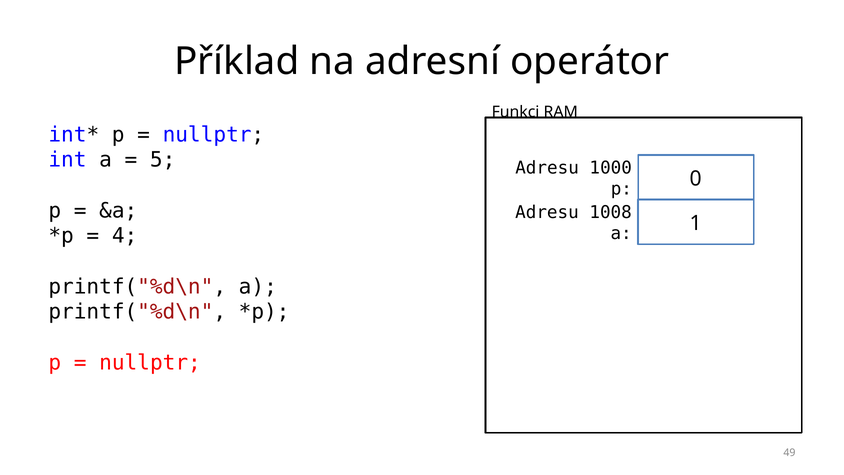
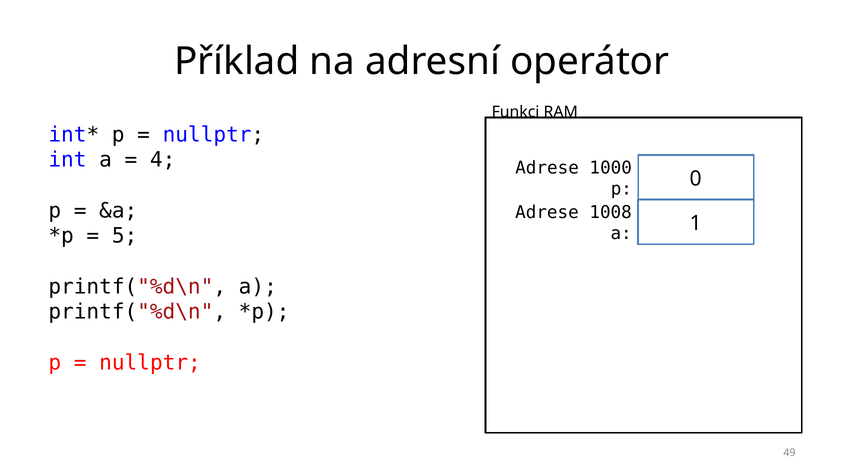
5: 5 -> 4
Adresu at (547, 168): Adresu -> Adrese
Adresu at (547, 212): Adresu -> Adrese
4: 4 -> 5
